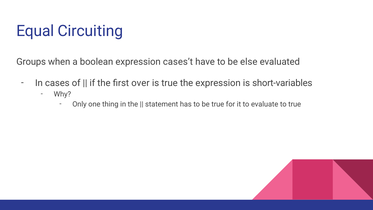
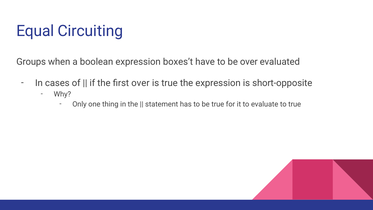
cases’t: cases’t -> boxes’t
be else: else -> over
short-variables: short-variables -> short-opposite
